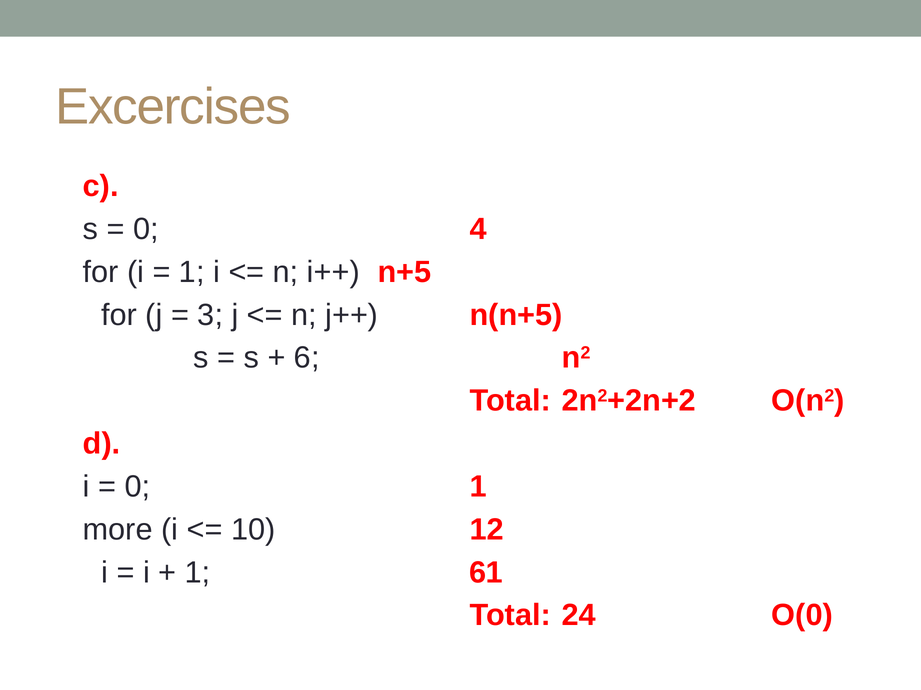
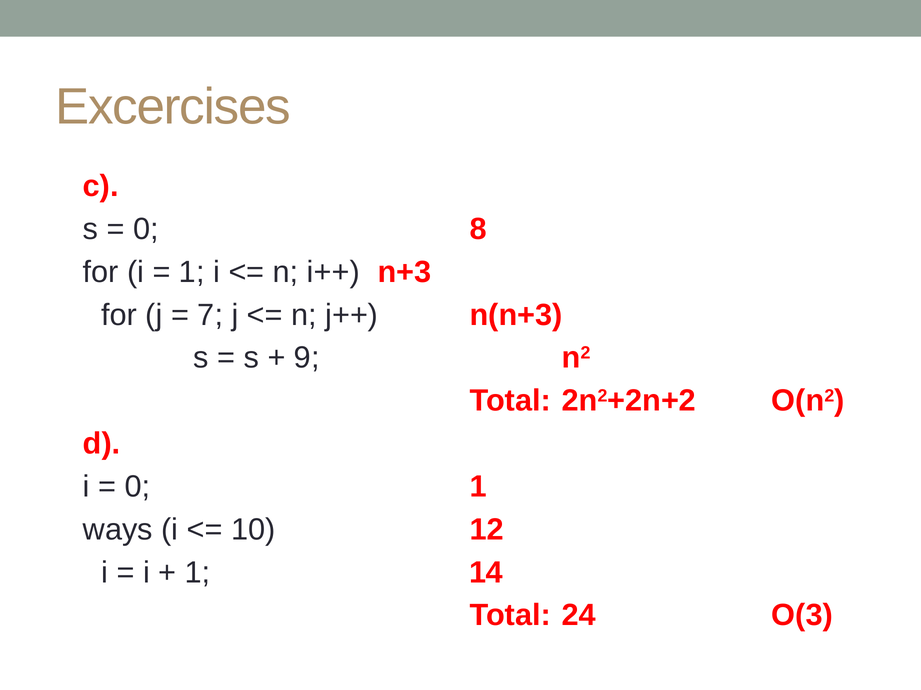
4: 4 -> 8
n+5: n+5 -> n+3
3: 3 -> 7
n(n+5: n(n+5 -> n(n+3
6: 6 -> 9
more: more -> ways
61: 61 -> 14
O(0: O(0 -> O(3
